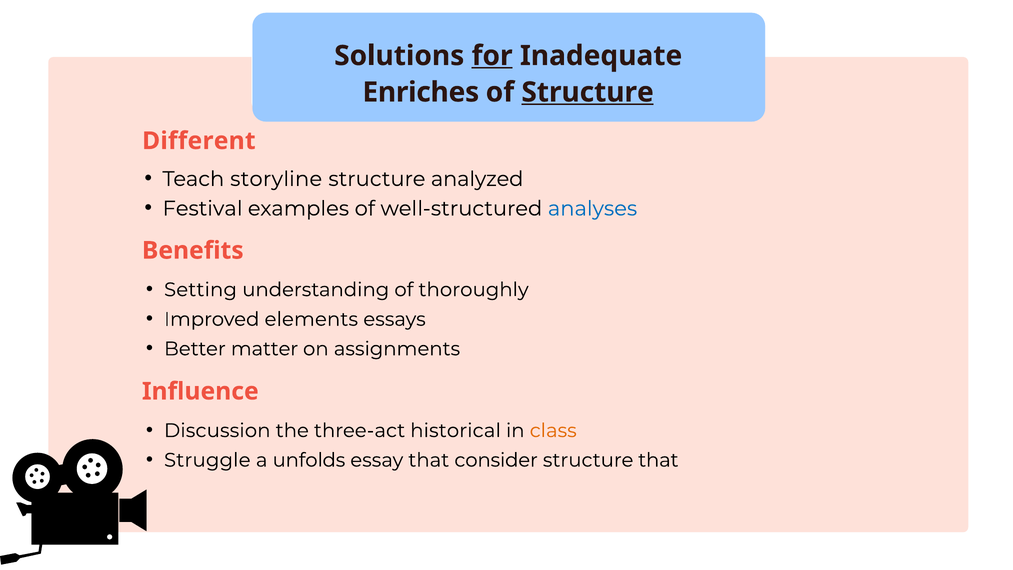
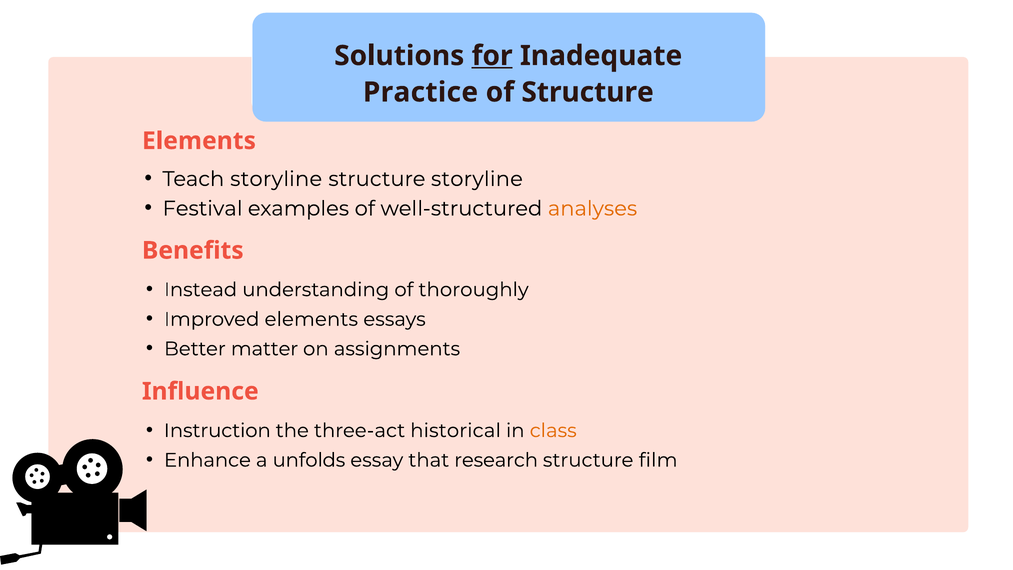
Enriches: Enriches -> Practice
Structure at (588, 92) underline: present -> none
Different at (199, 141): Different -> Elements
structure analyzed: analyzed -> storyline
analyses colour: blue -> orange
Setting: Setting -> Instead
Discussion: Discussion -> Instruction
Struggle: Struggle -> Enhance
consider: consider -> research
structure that: that -> film
